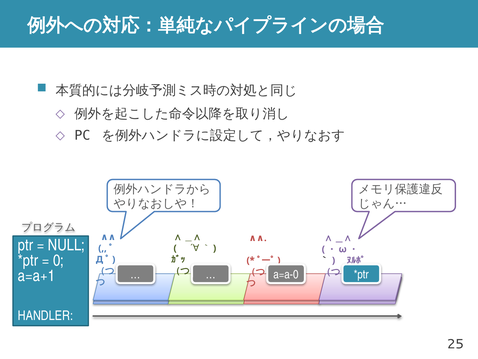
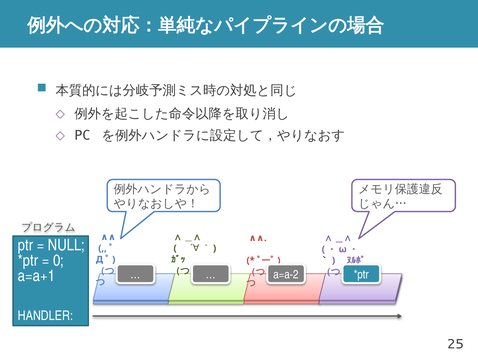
a=a-0: a=a-0 -> a=a-2
